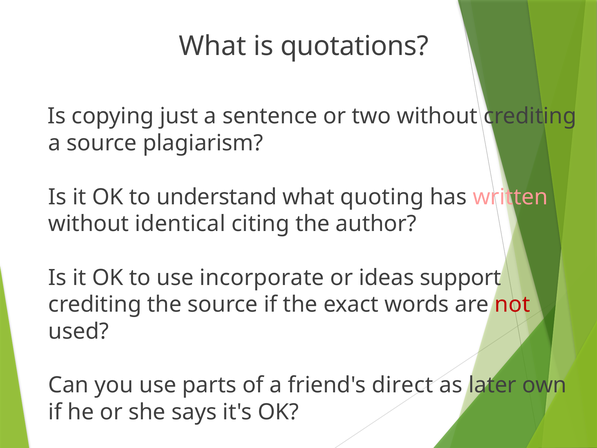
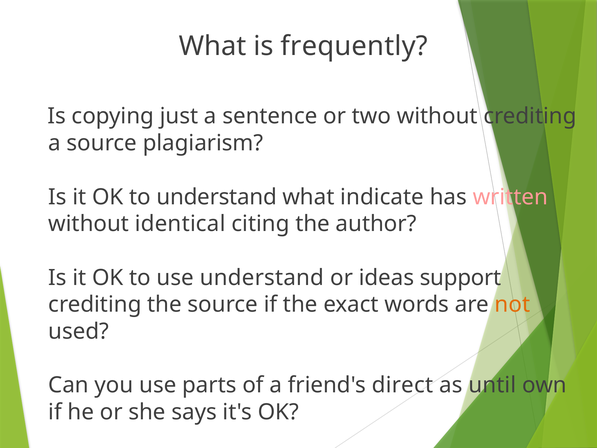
quotations: quotations -> frequently
quoting: quoting -> indicate
use incorporate: incorporate -> understand
not colour: red -> orange
later: later -> until
